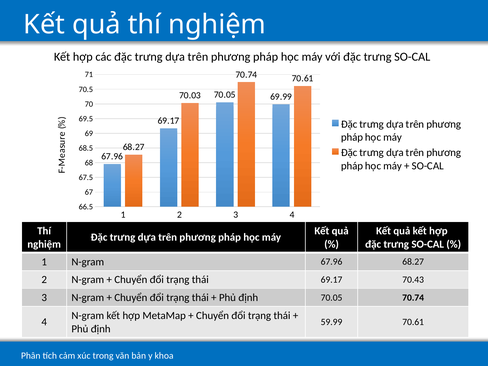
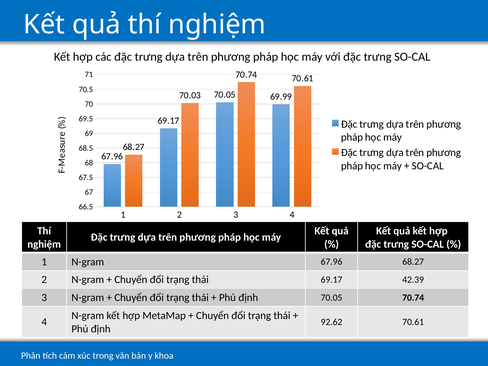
70.43: 70.43 -> 42.39
59.99: 59.99 -> 92.62
